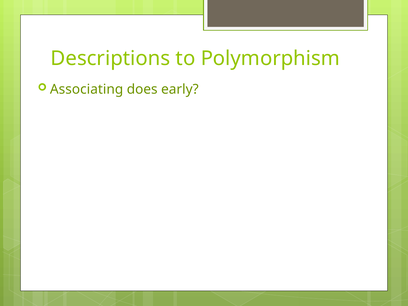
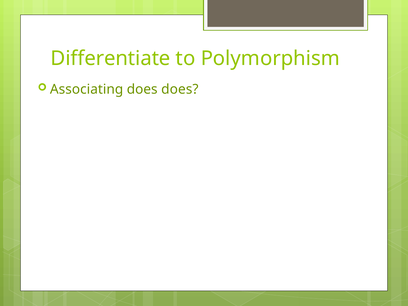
Descriptions: Descriptions -> Differentiate
does early: early -> does
